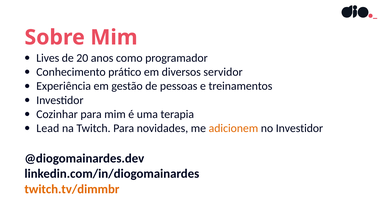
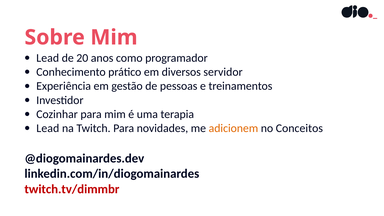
Lives at (48, 58): Lives -> Lead
no Investidor: Investidor -> Conceitos
twitch.tv/dimmbr colour: orange -> red
